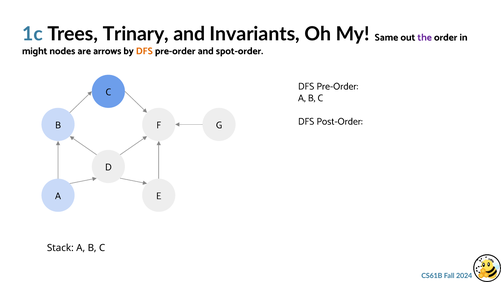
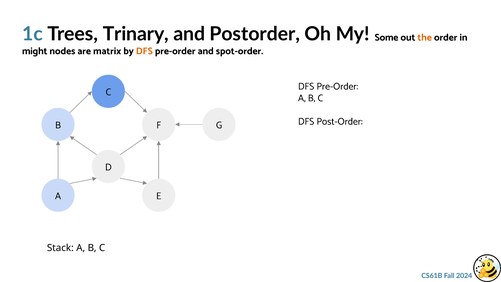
Invariants: Invariants -> Postorder
Same: Same -> Some
the colour: purple -> orange
arrows: arrows -> matrix
